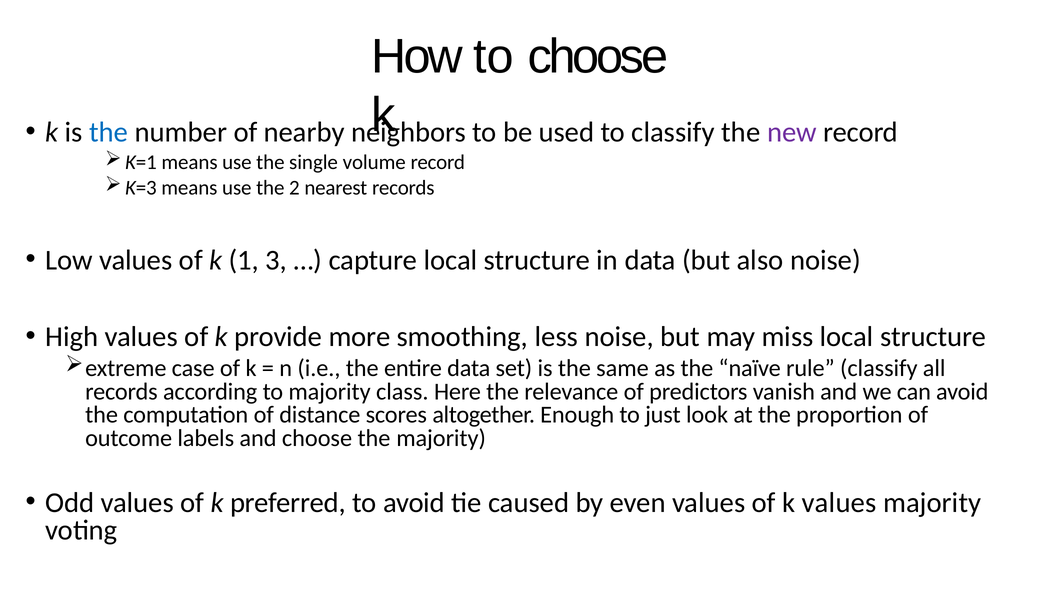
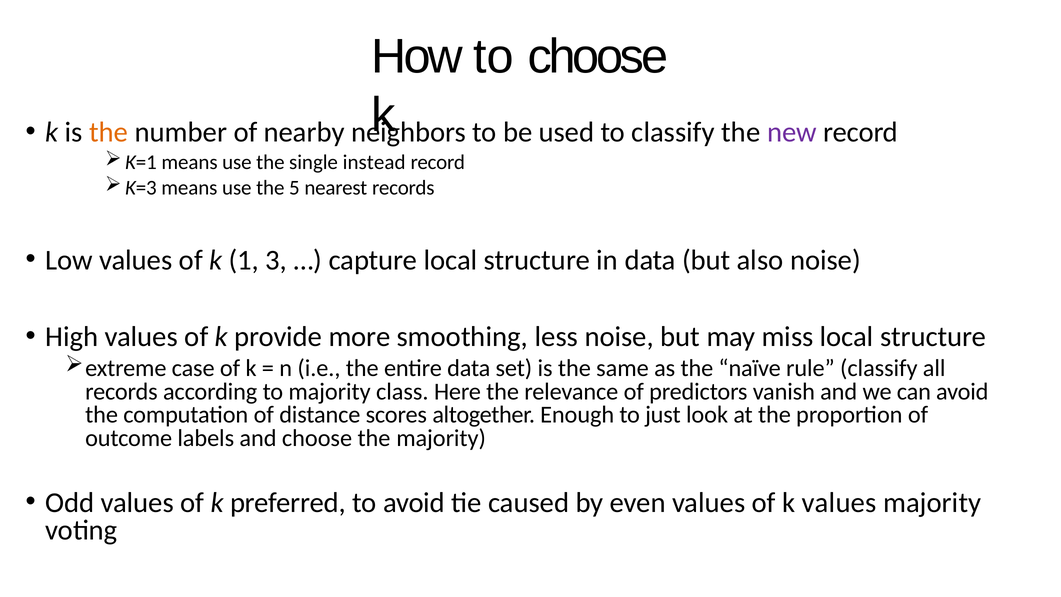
the at (109, 132) colour: blue -> orange
volume: volume -> instead
2: 2 -> 5
